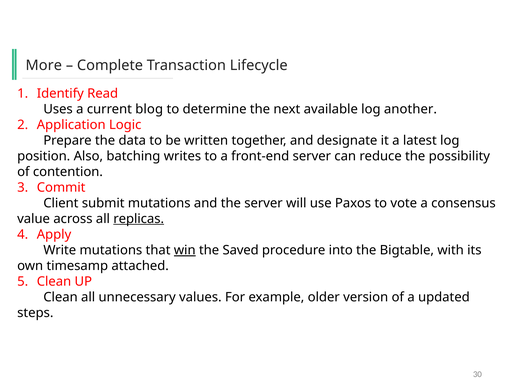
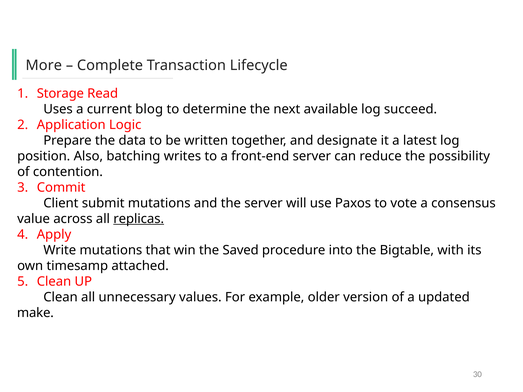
Identify: Identify -> Storage
another: another -> succeed
win underline: present -> none
steps: steps -> make
